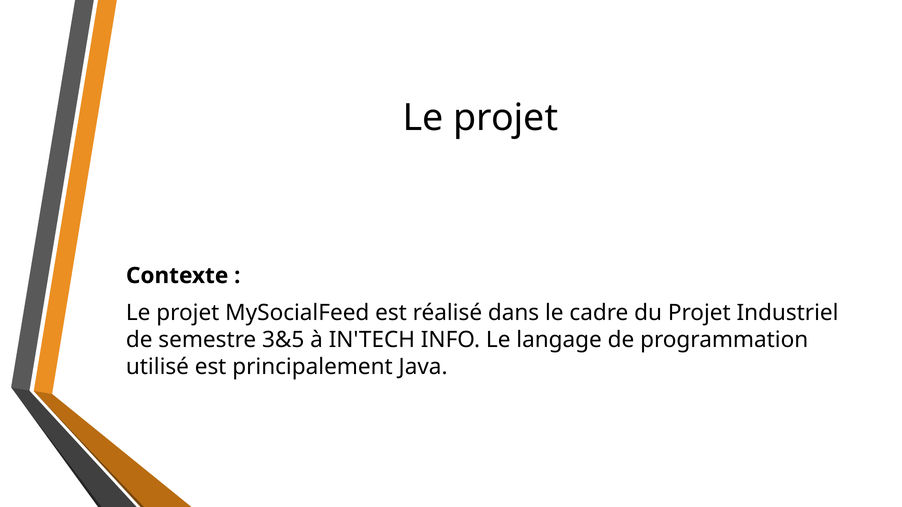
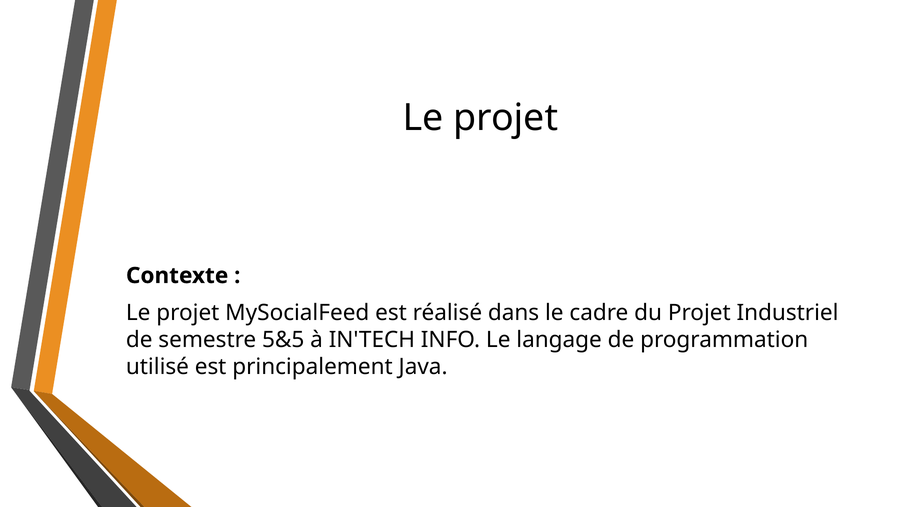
3&5: 3&5 -> 5&5
